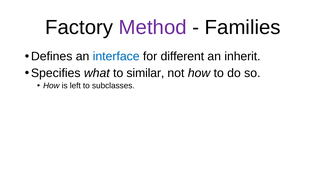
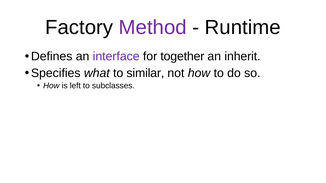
Families: Families -> Runtime
interface colour: blue -> purple
different: different -> together
